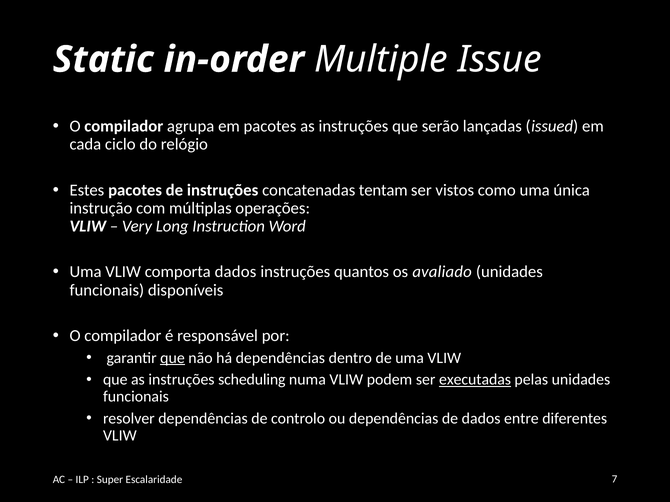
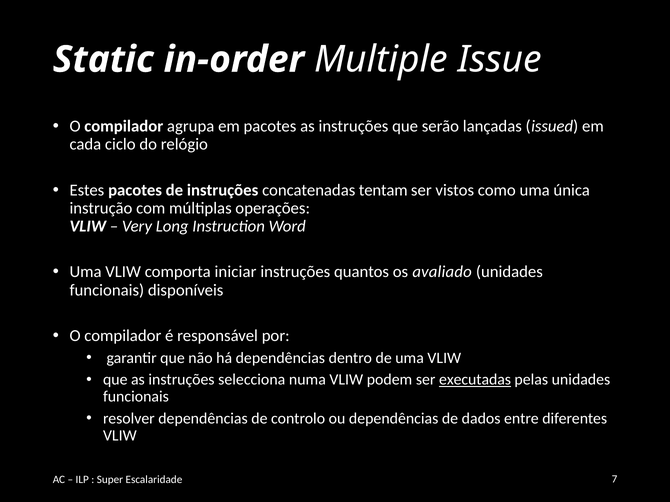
comporta dados: dados -> iniciar
que at (172, 358) underline: present -> none
scheduling: scheduling -> selecciona
